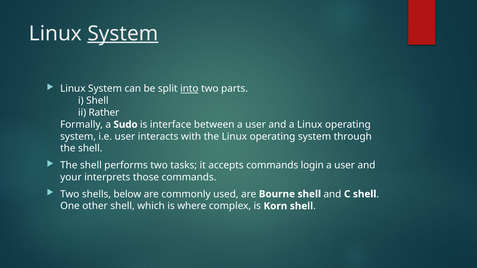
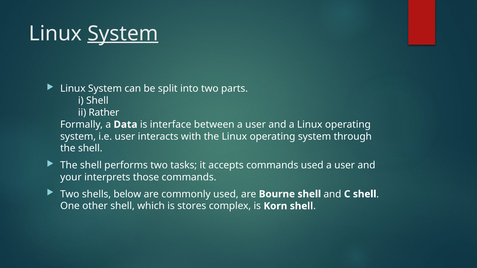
into underline: present -> none
Sudo: Sudo -> Data
commands login: login -> used
where: where -> stores
